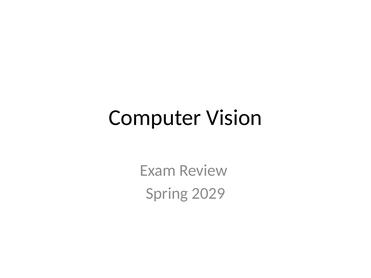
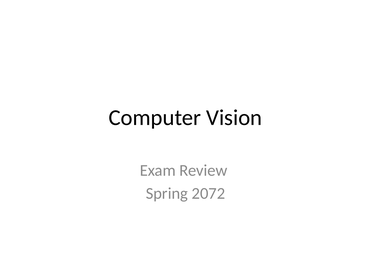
2029: 2029 -> 2072
